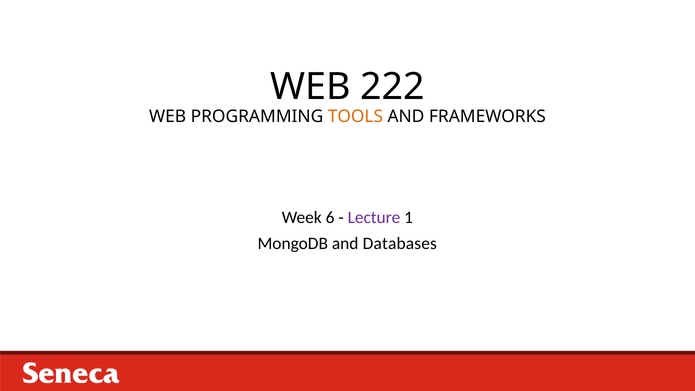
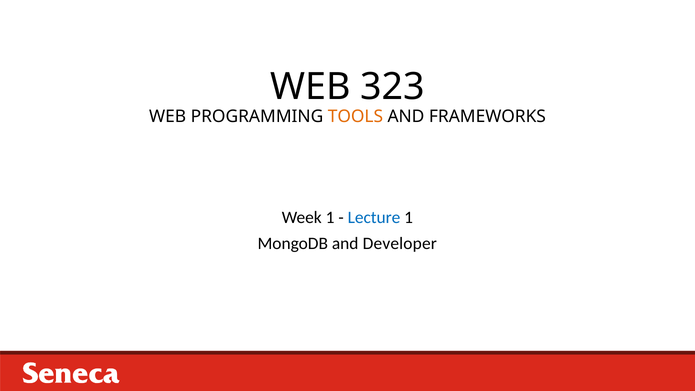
222: 222 -> 323
Week 6: 6 -> 1
Lecture colour: purple -> blue
Databases: Databases -> Developer
